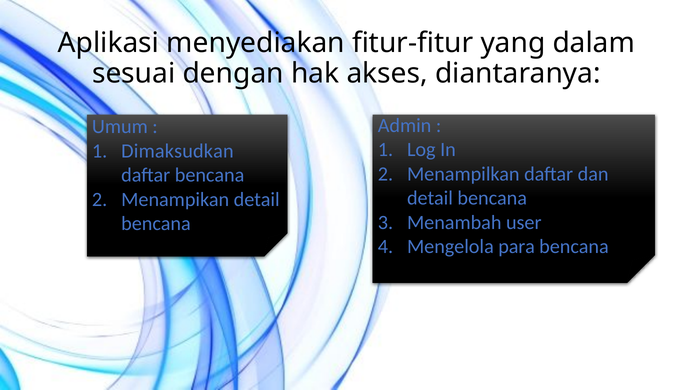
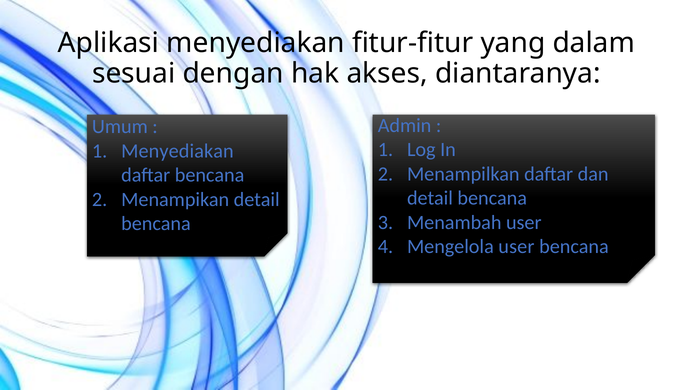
Dimaksudkan at (177, 151): Dimaksudkan -> Menyediakan
Mengelola para: para -> user
